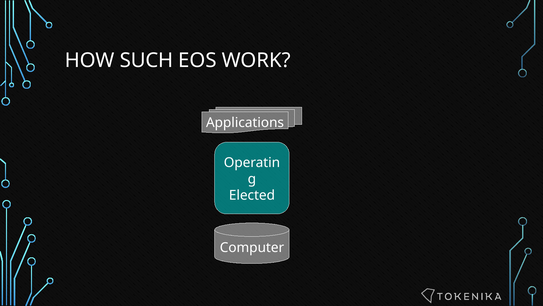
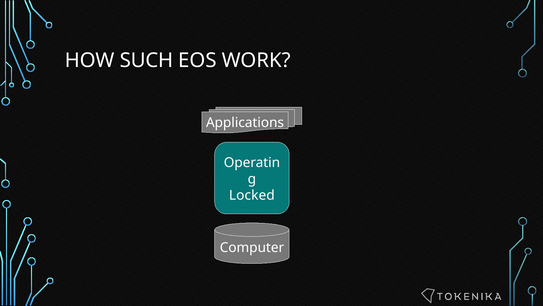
Elected: Elected -> Locked
